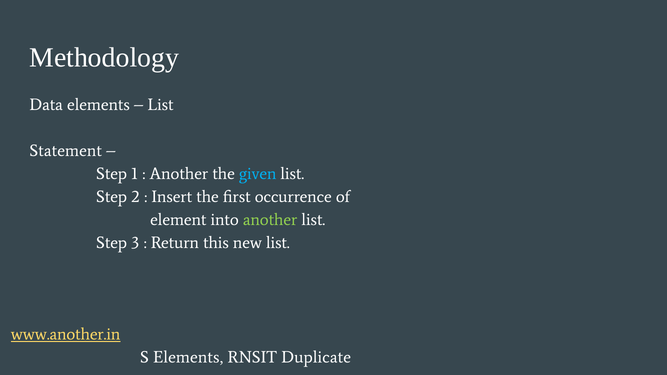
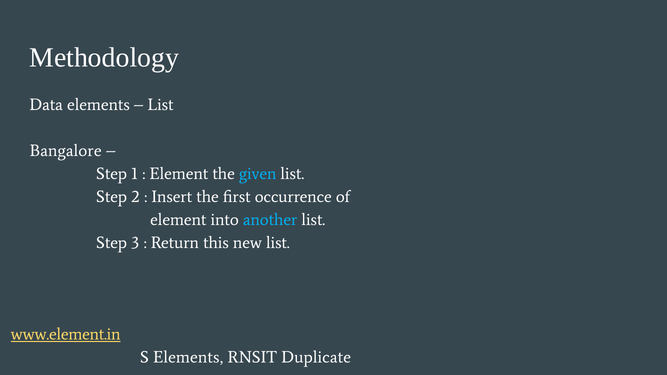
Statement: Statement -> Bangalore
Another at (179, 174): Another -> Element
another at (270, 220) colour: light green -> light blue
www.another.in: www.another.in -> www.element.in
